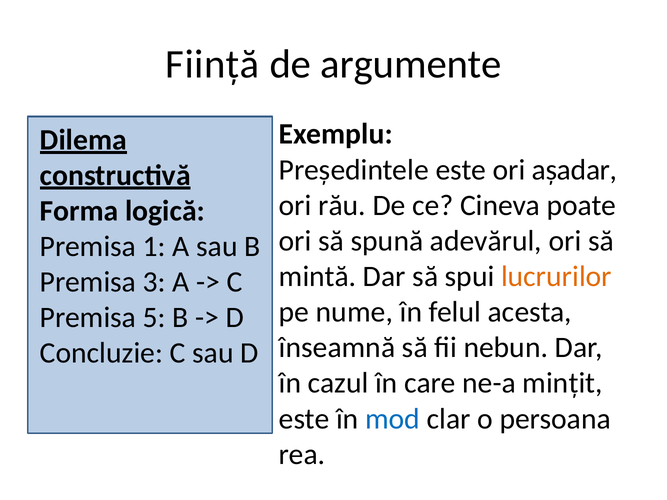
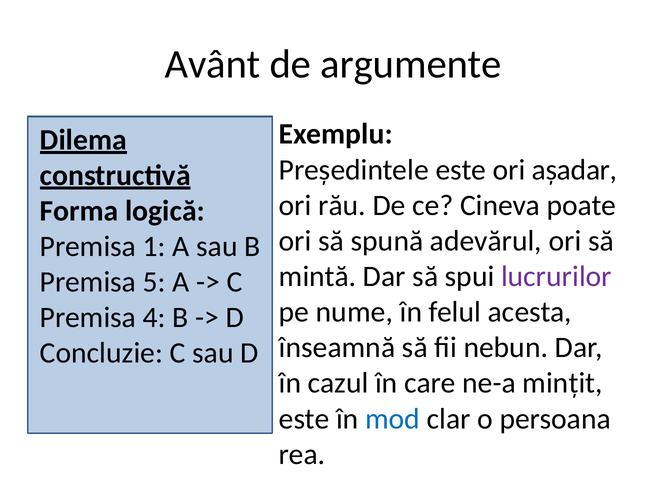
Ființă: Ființă -> Avânt
lucrurilor colour: orange -> purple
3: 3 -> 5
5: 5 -> 4
